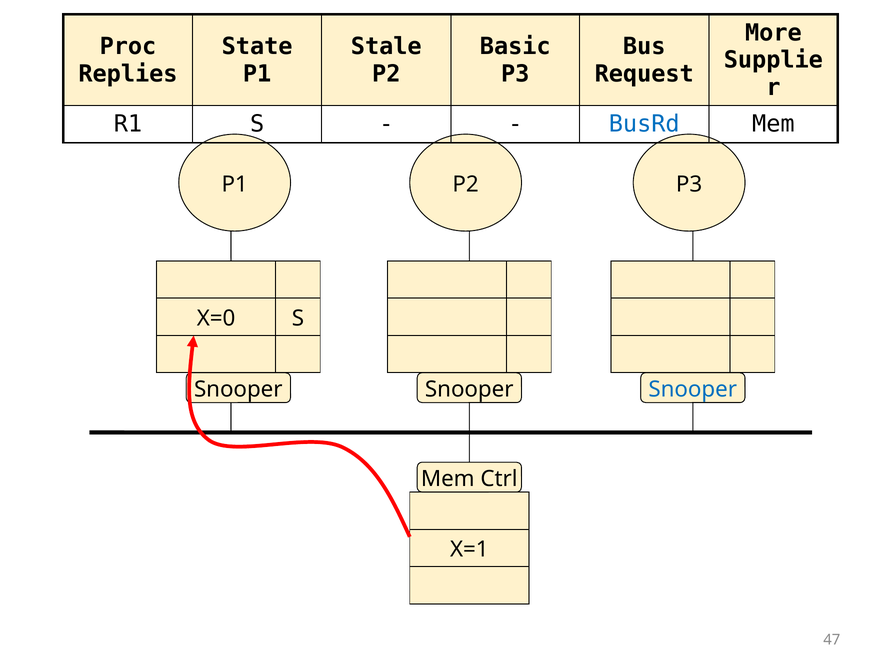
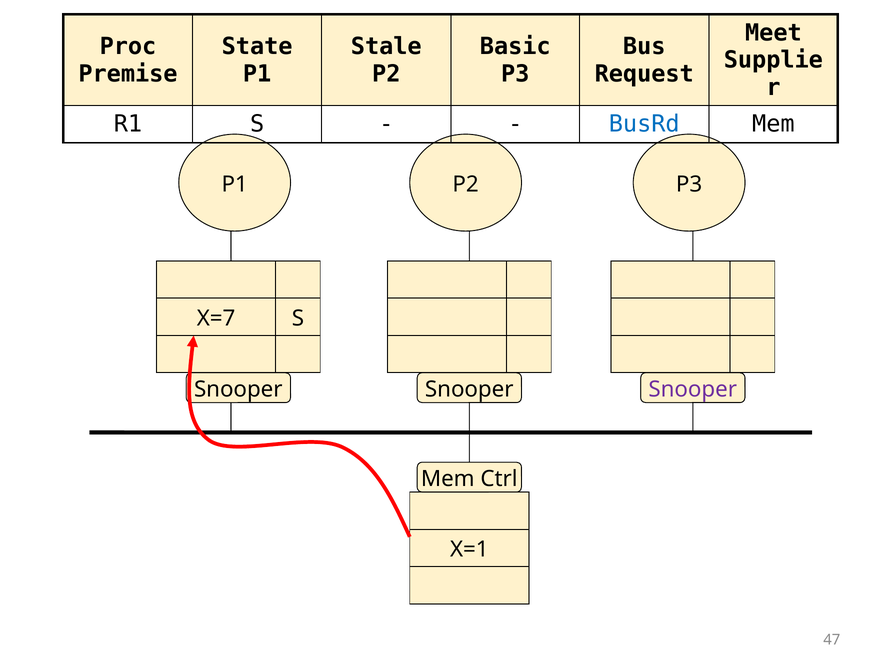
More: More -> Meet
Replies: Replies -> Premise
X=0: X=0 -> X=7
Snooper at (693, 389) colour: blue -> purple
